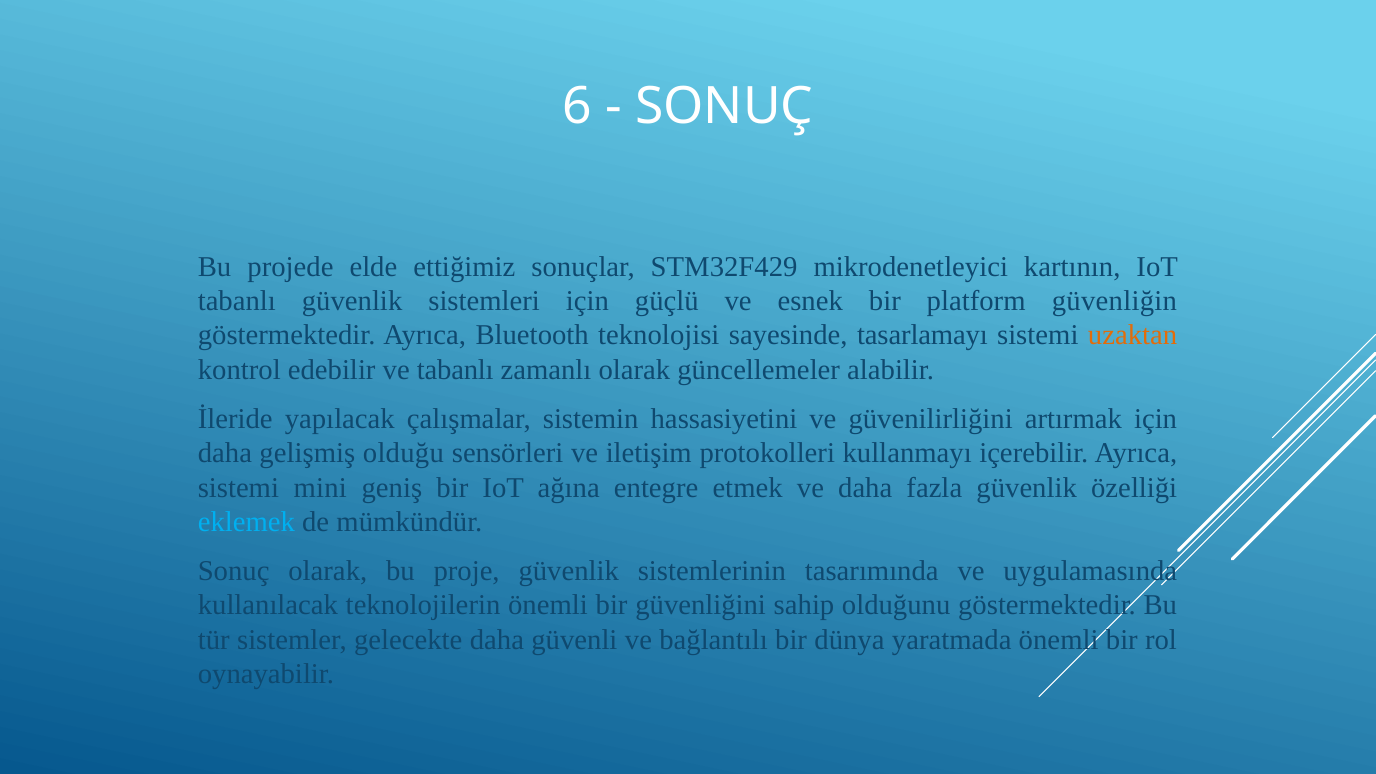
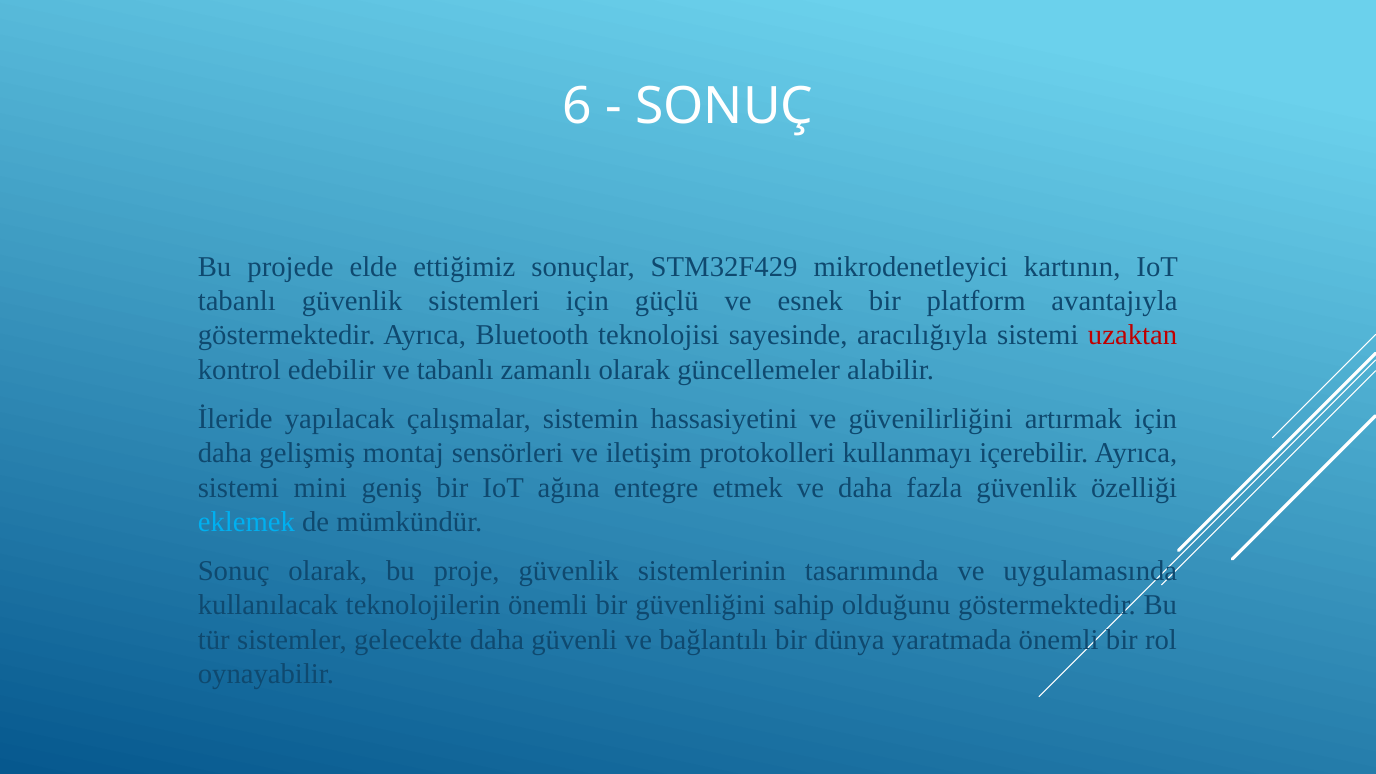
güvenliğin: güvenliğin -> avantajıyla
tasarlamayı: tasarlamayı -> aracılığıyla
uzaktan colour: orange -> red
olduğu: olduğu -> montaj
